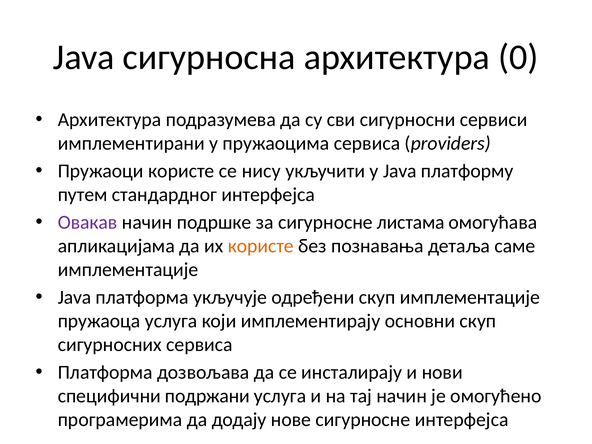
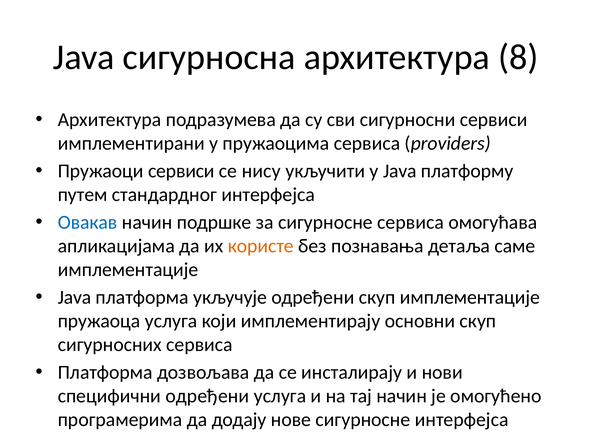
0: 0 -> 8
Пружаоци користе: користе -> сервиси
Овакав colour: purple -> blue
сигурносне листама: листама -> сервиса
специфични подржани: подржани -> одређени
